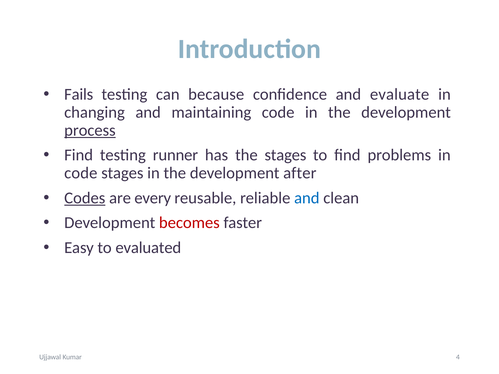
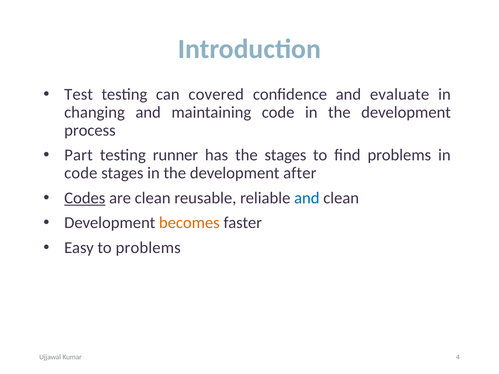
Fails: Fails -> Test
because: because -> covered
process underline: present -> none
Find at (79, 155): Find -> Part
are every: every -> clean
becomes colour: red -> orange
to evaluated: evaluated -> problems
